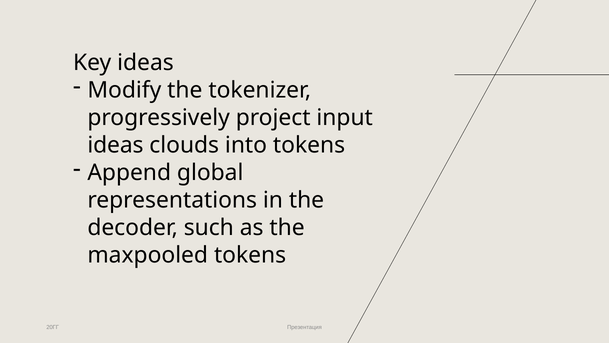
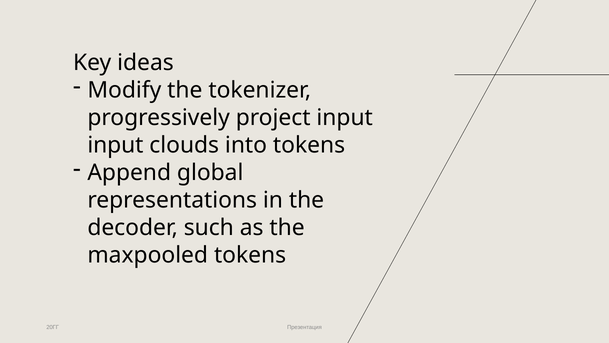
ideas at (115, 145): ideas -> input
